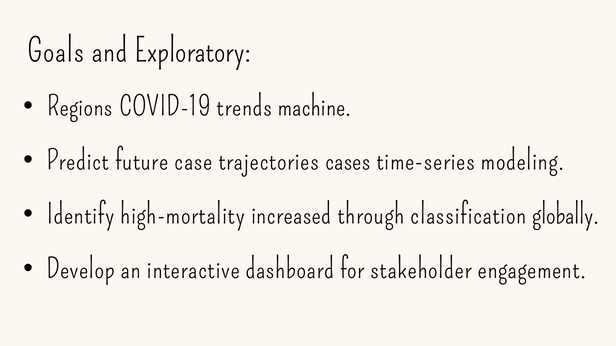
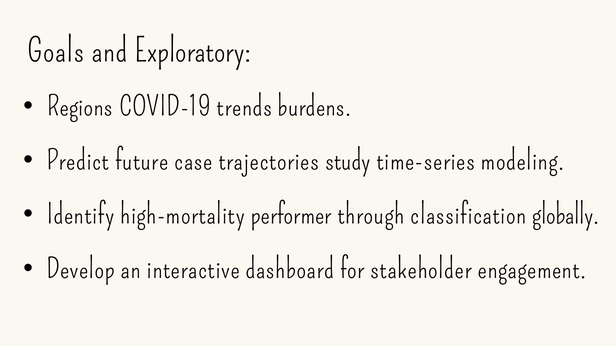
machine: machine -> burdens
cases: cases -> study
increased: increased -> performer
